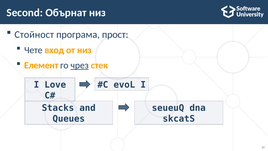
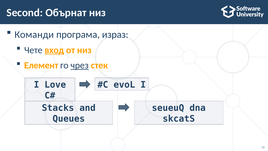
Стойност: Стойност -> Команди
прост: прост -> израз
вход underline: none -> present
